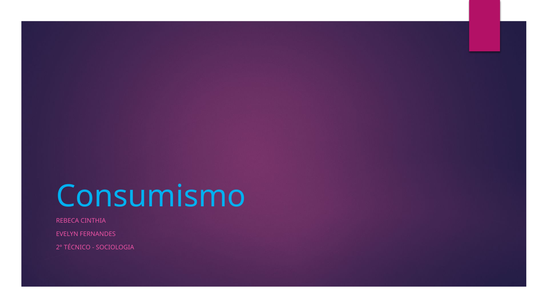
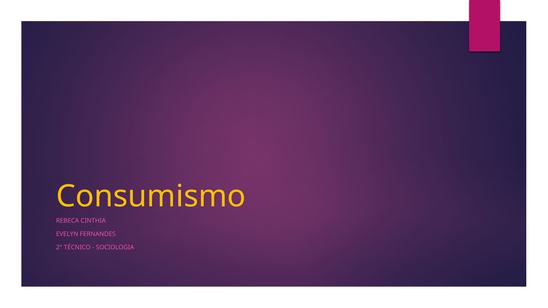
Consumismo colour: light blue -> yellow
